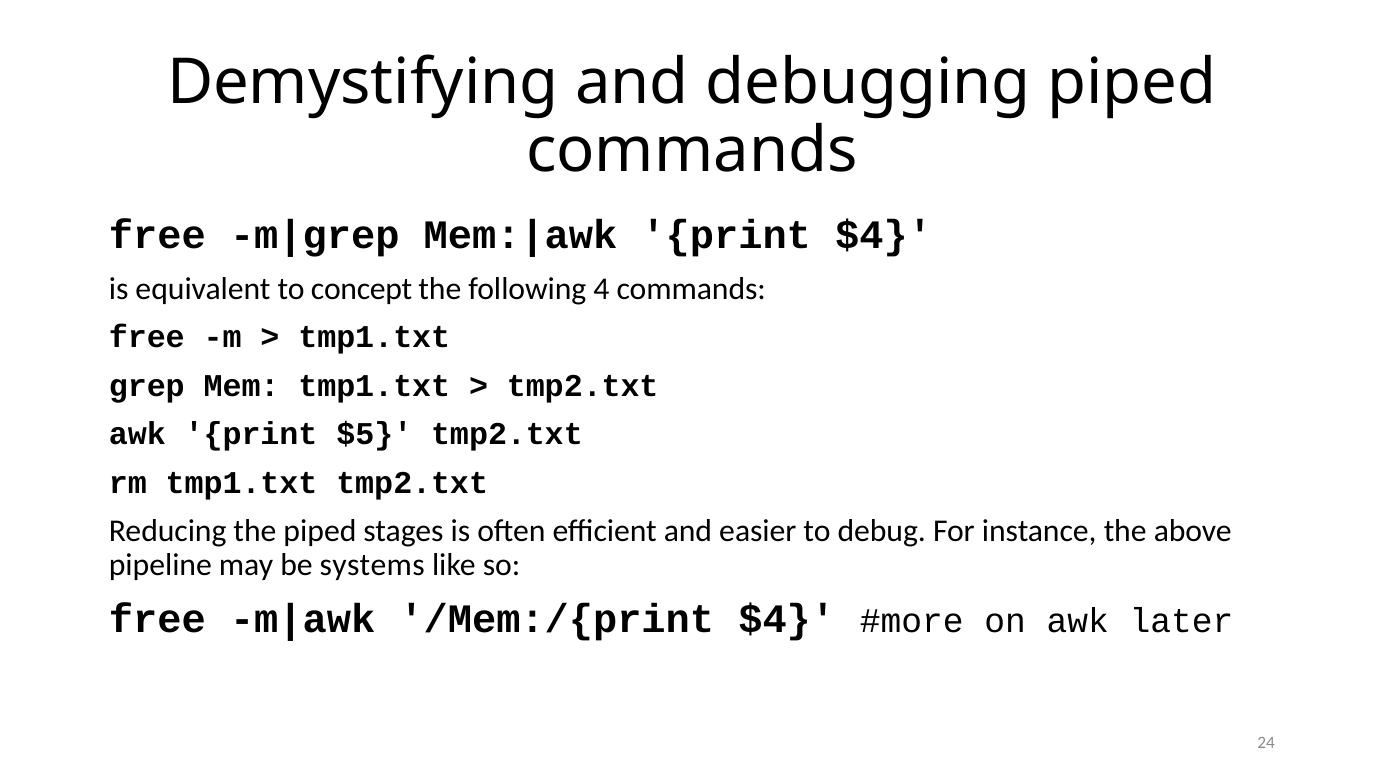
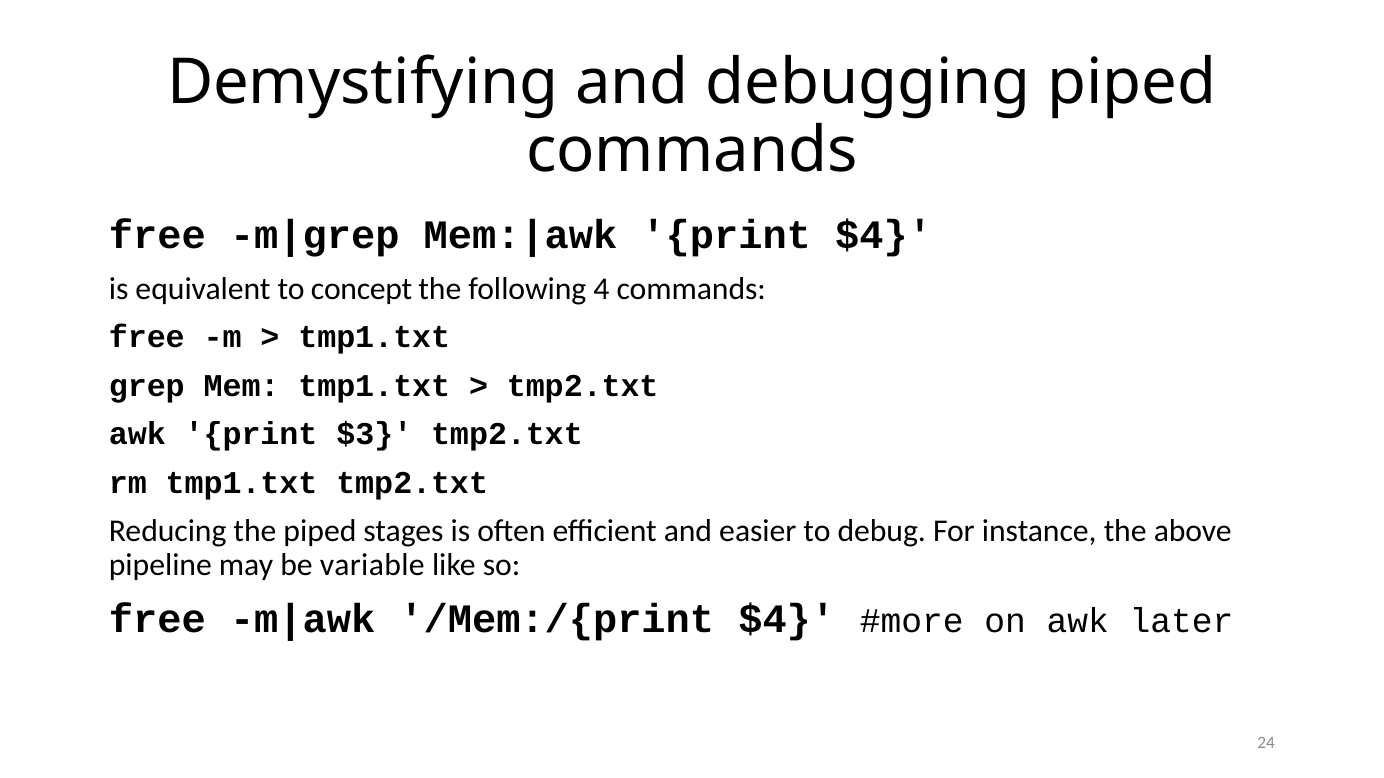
$5: $5 -> $3
systems: systems -> variable
